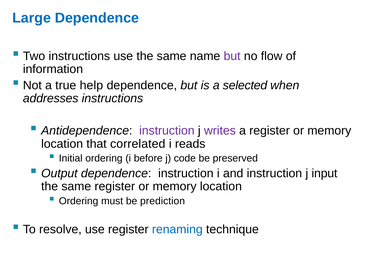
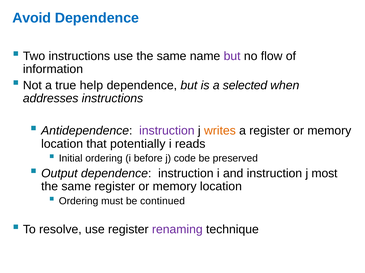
Large: Large -> Avoid
writes colour: purple -> orange
correlated: correlated -> potentially
input: input -> most
prediction: prediction -> continued
renaming colour: blue -> purple
